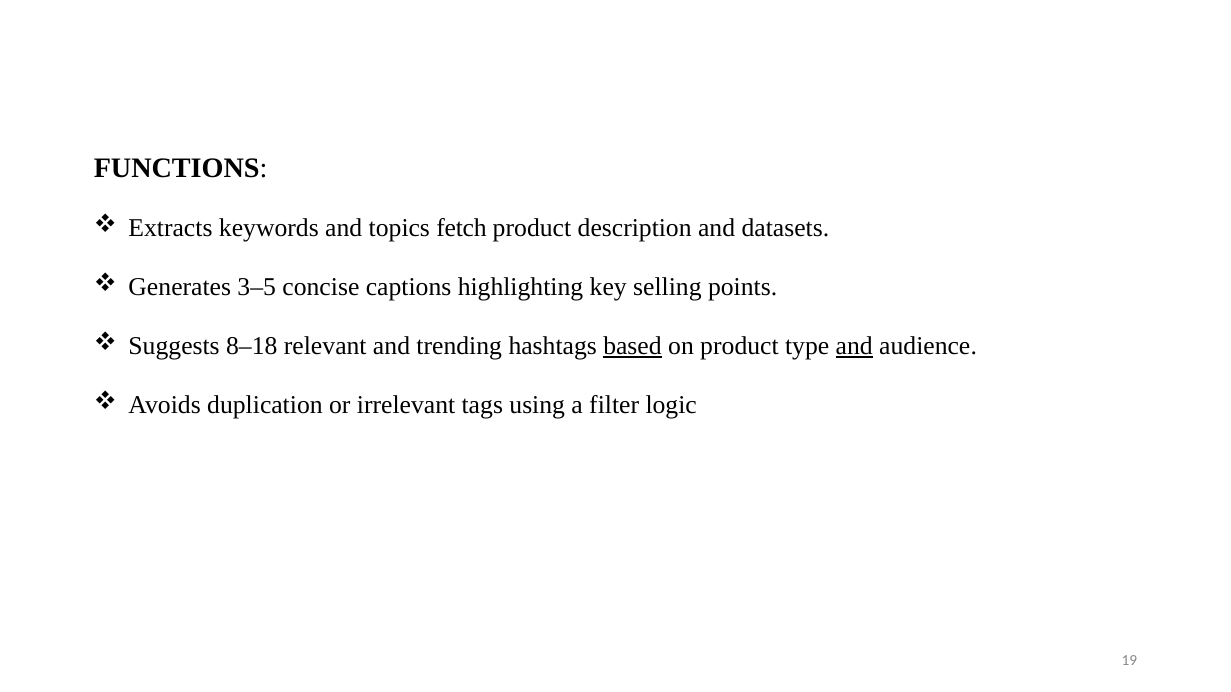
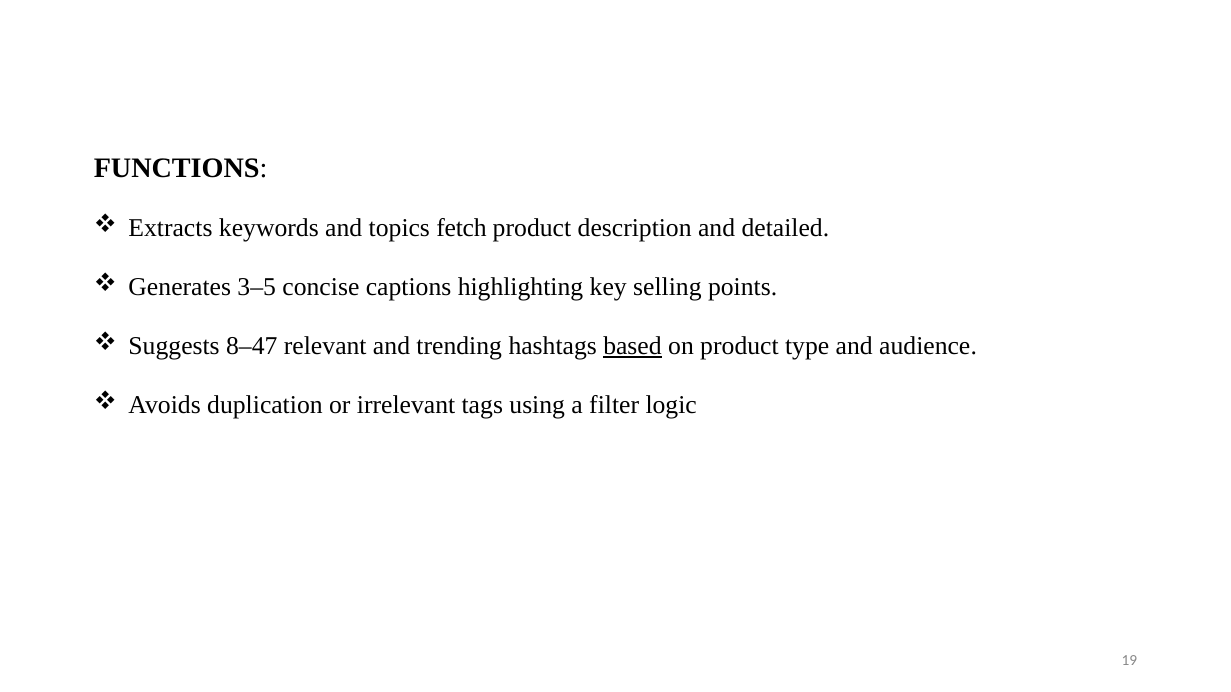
datasets: datasets -> detailed
8–18: 8–18 -> 8–47
and at (854, 346) underline: present -> none
